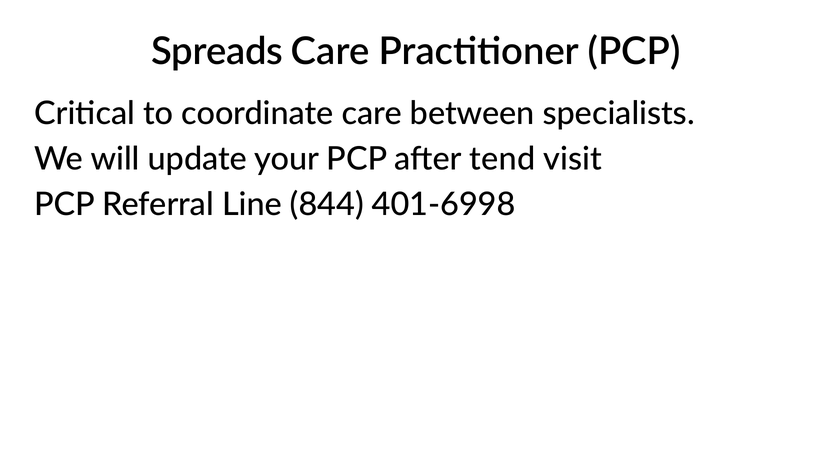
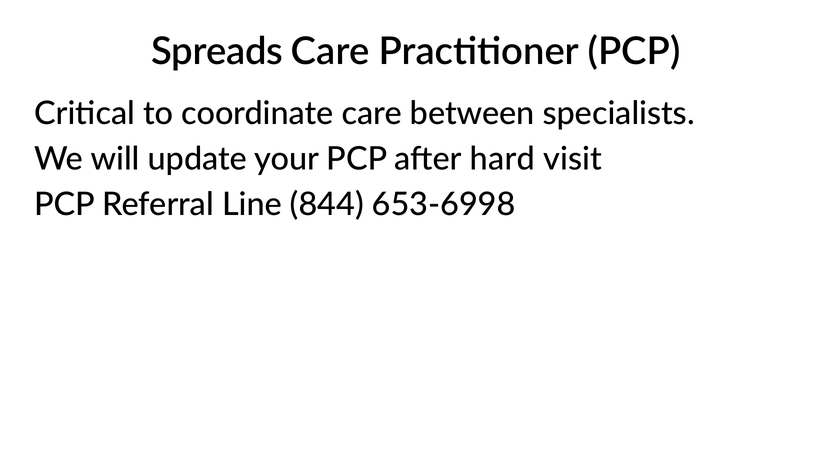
tend: tend -> hard
401-6998: 401-6998 -> 653-6998
